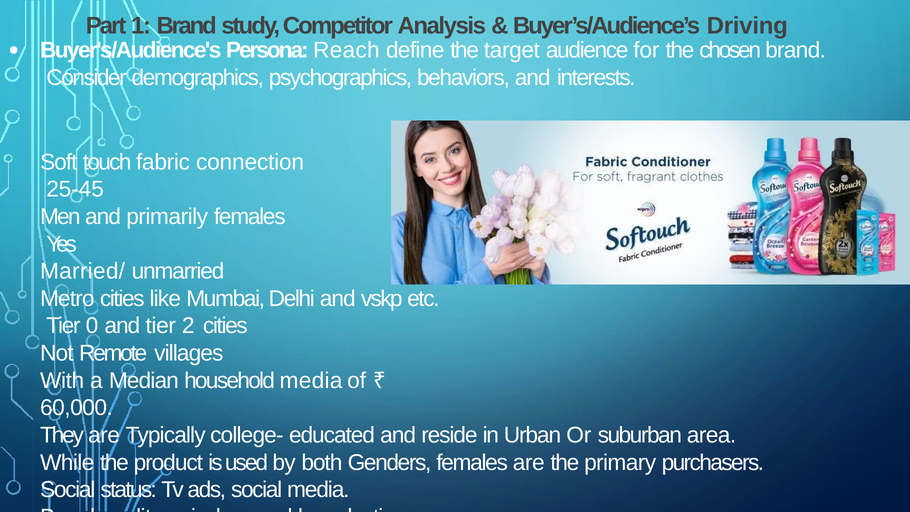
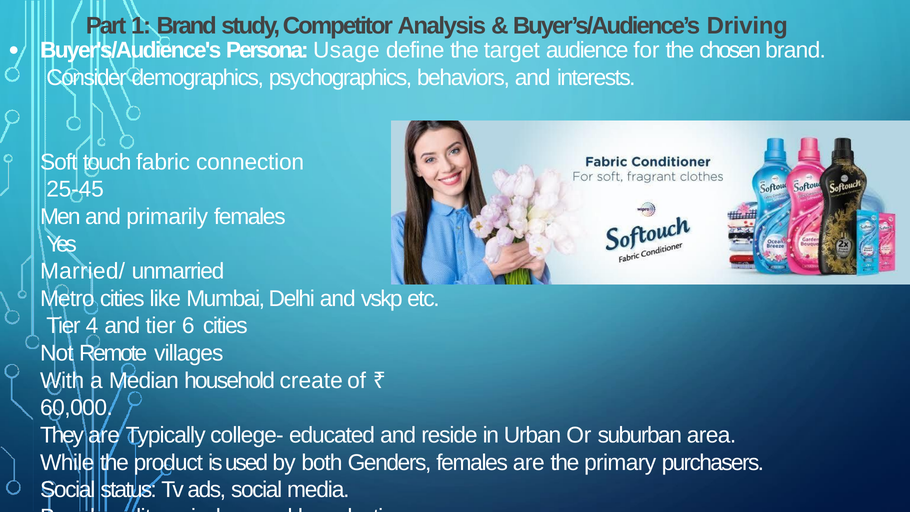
Reach: Reach -> Usage
0: 0 -> 4
2: 2 -> 6
household media: media -> create
